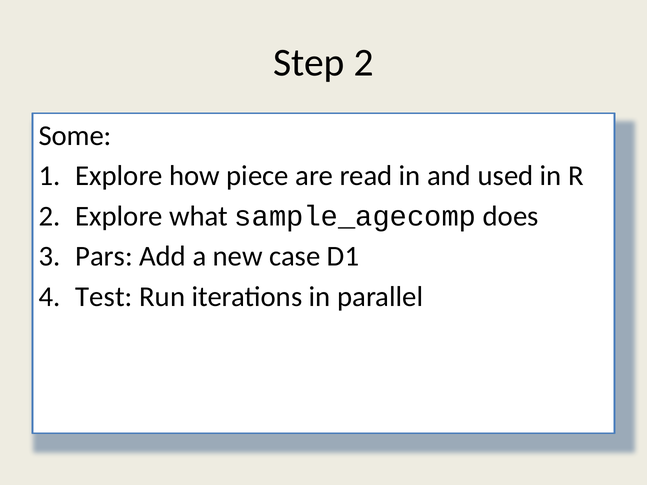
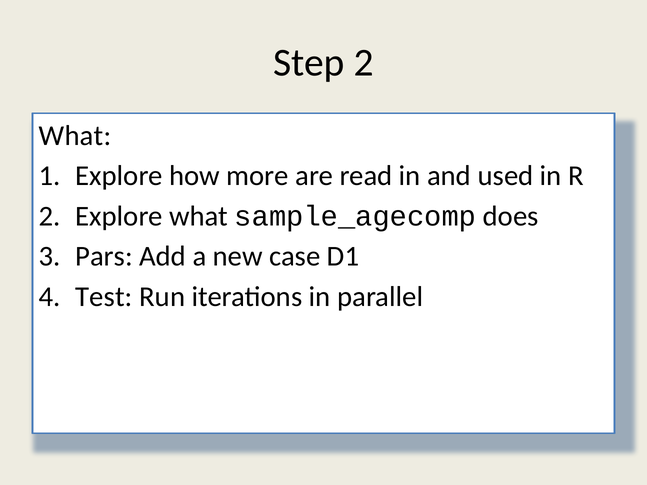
Some at (75, 136): Some -> What
piece: piece -> more
